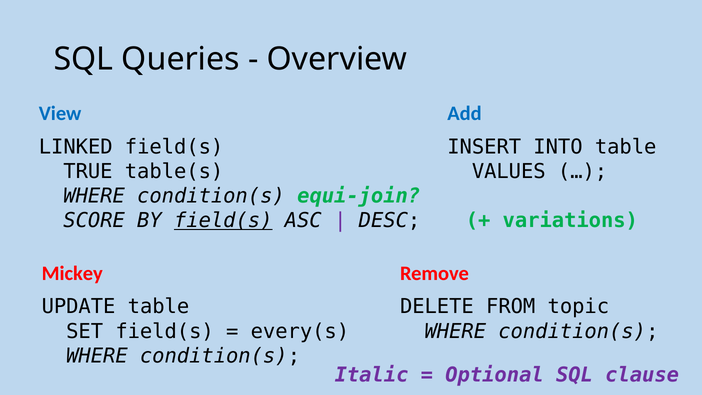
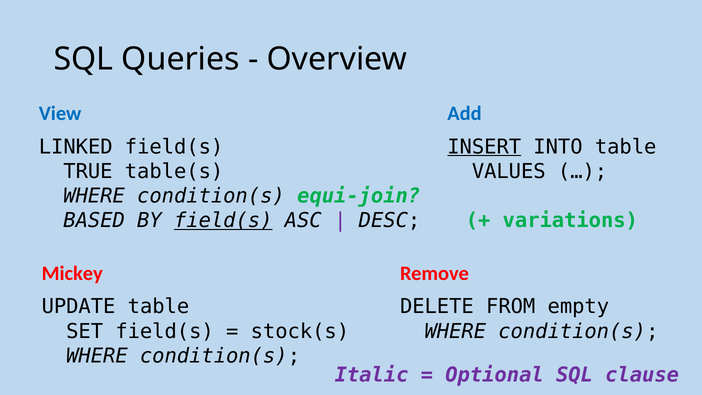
INSERT underline: none -> present
SCORE: SCORE -> BASED
topic: topic -> empty
every(s: every(s -> stock(s
